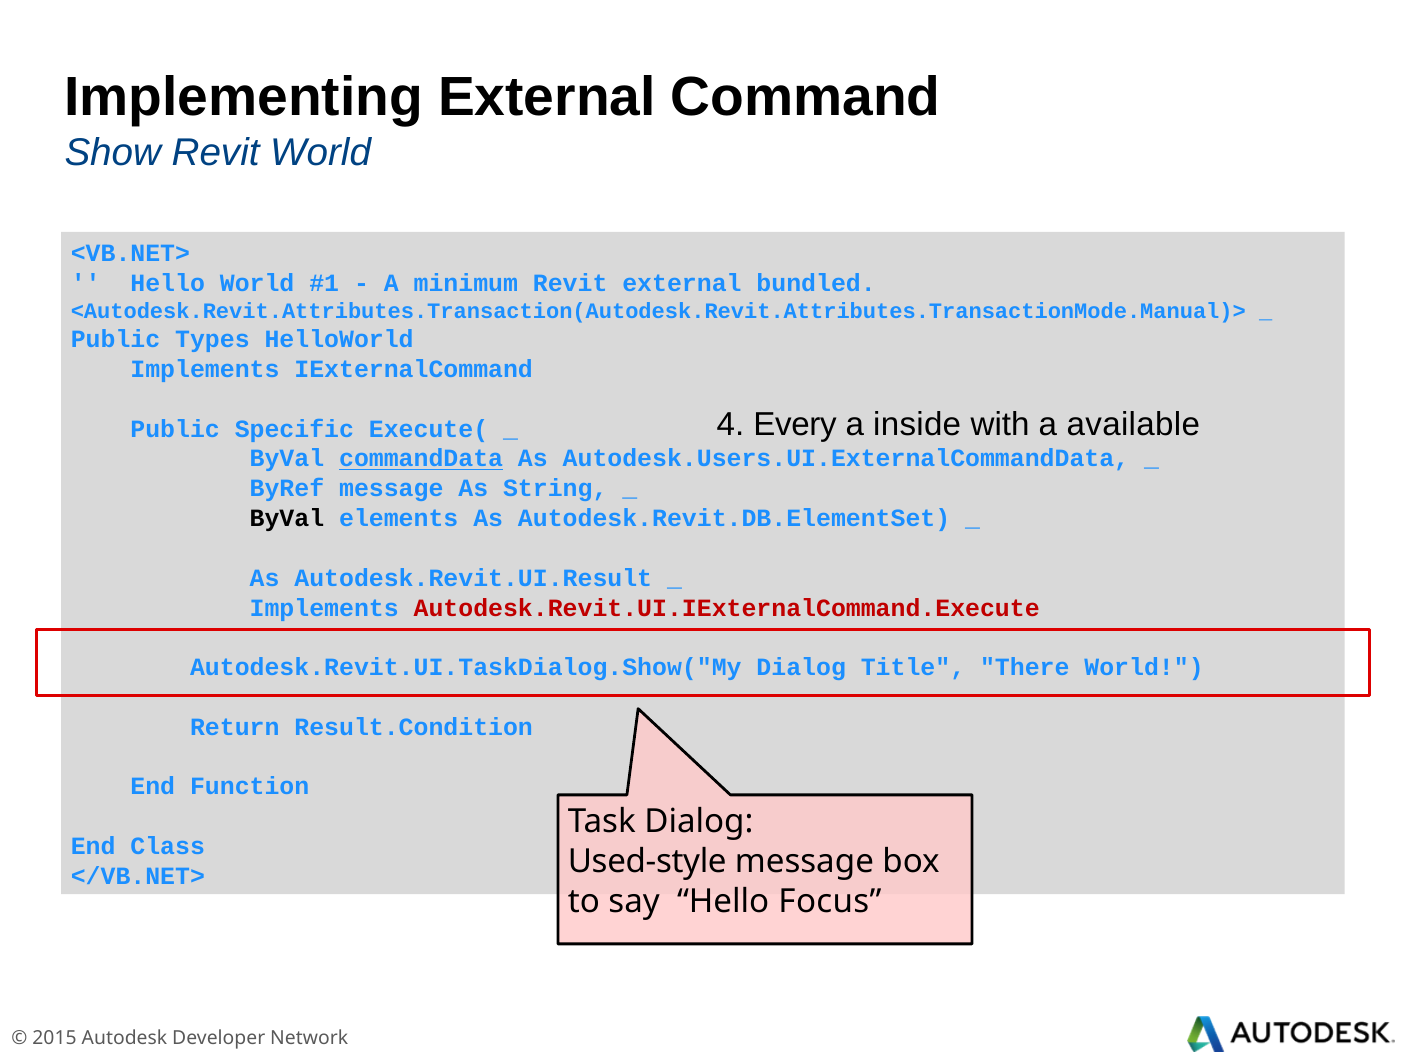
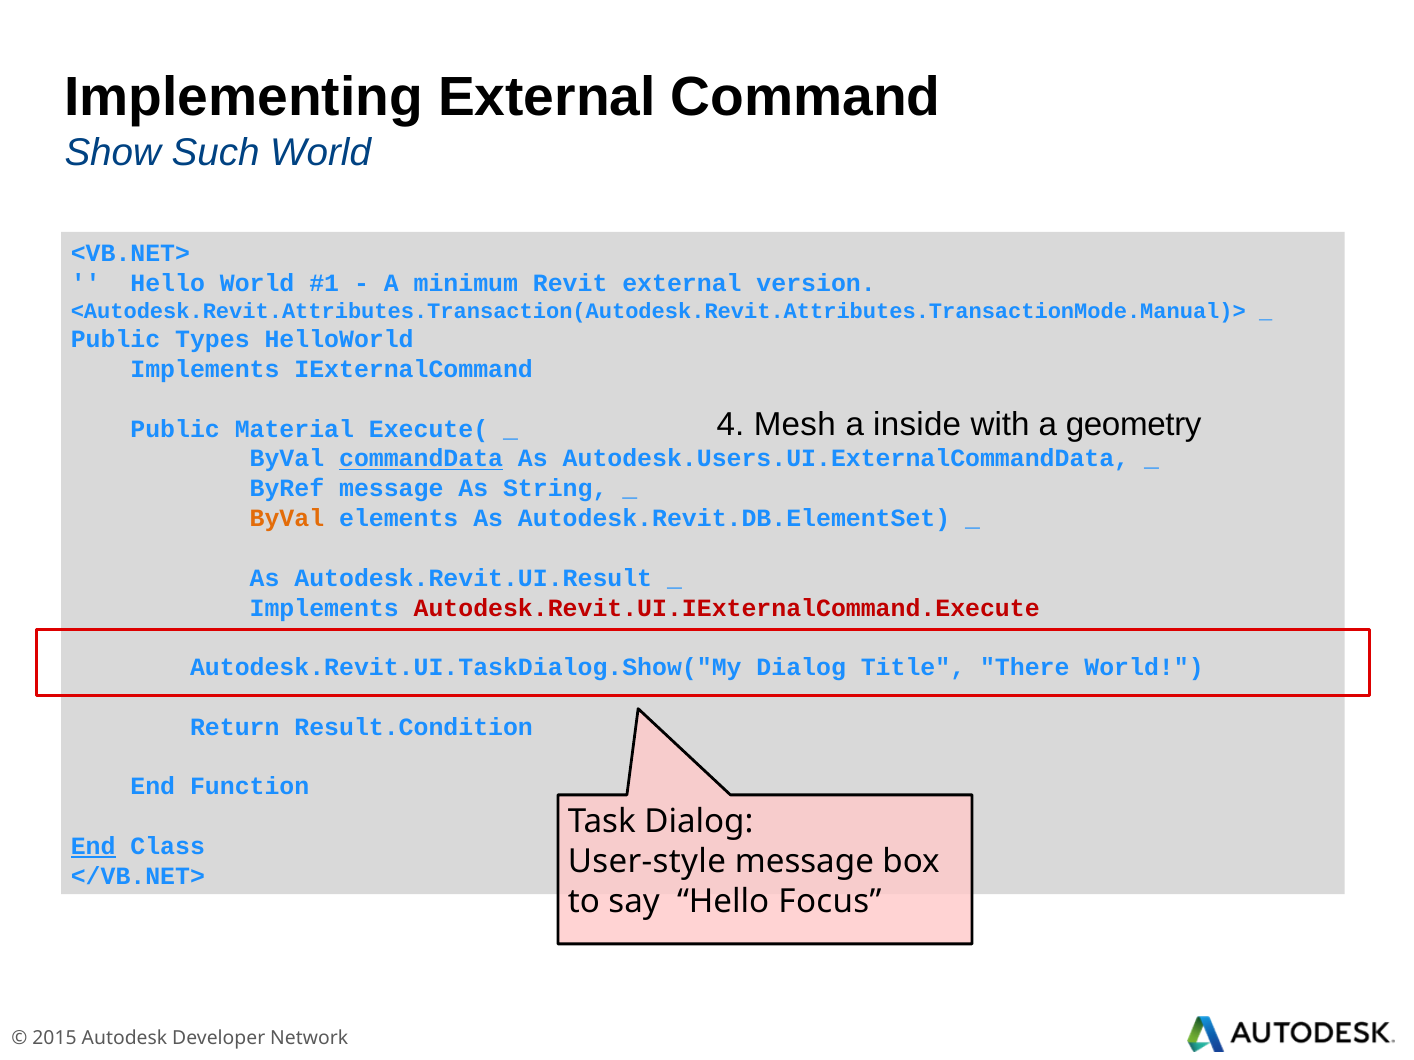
Show Revit: Revit -> Such
bundled: bundled -> version
Every: Every -> Mesh
available: available -> geometry
Specific: Specific -> Material
ByVal at (287, 519) colour: black -> orange
End at (93, 846) underline: none -> present
Used-style: Used-style -> User-style
